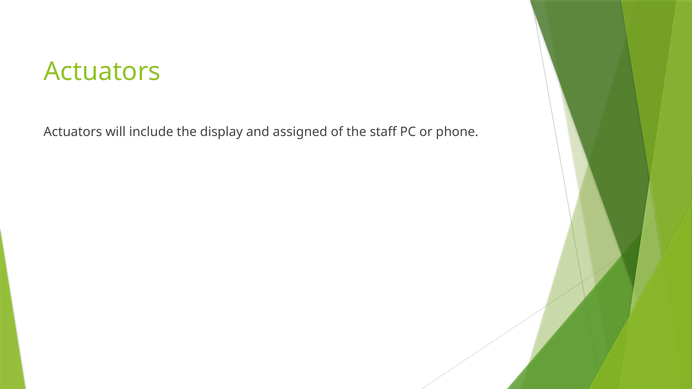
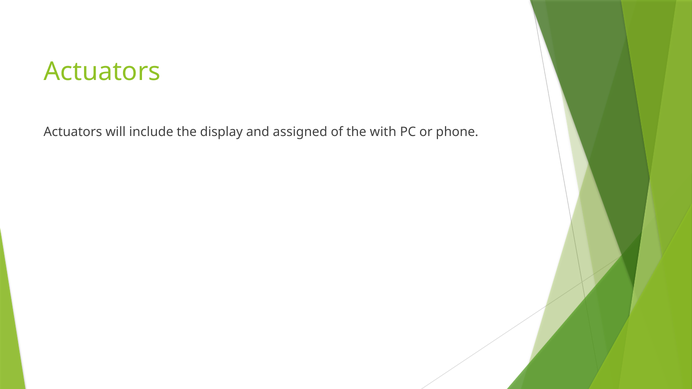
staff: staff -> with
